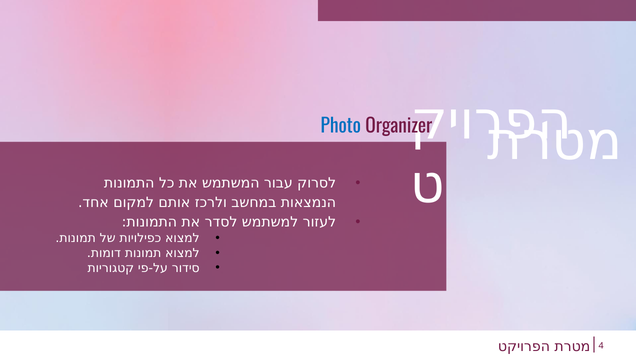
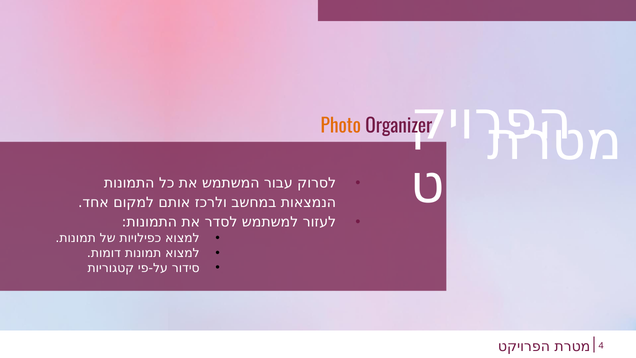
Photo colour: blue -> orange
